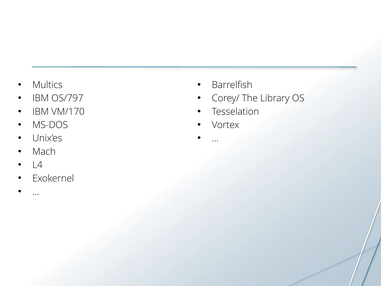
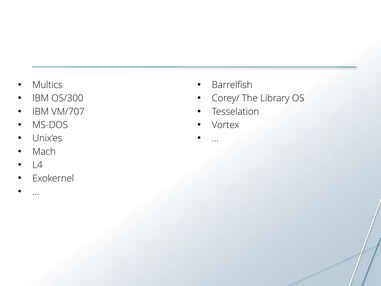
OS/797: OS/797 -> OS/300
VM/170: VM/170 -> VM/707
